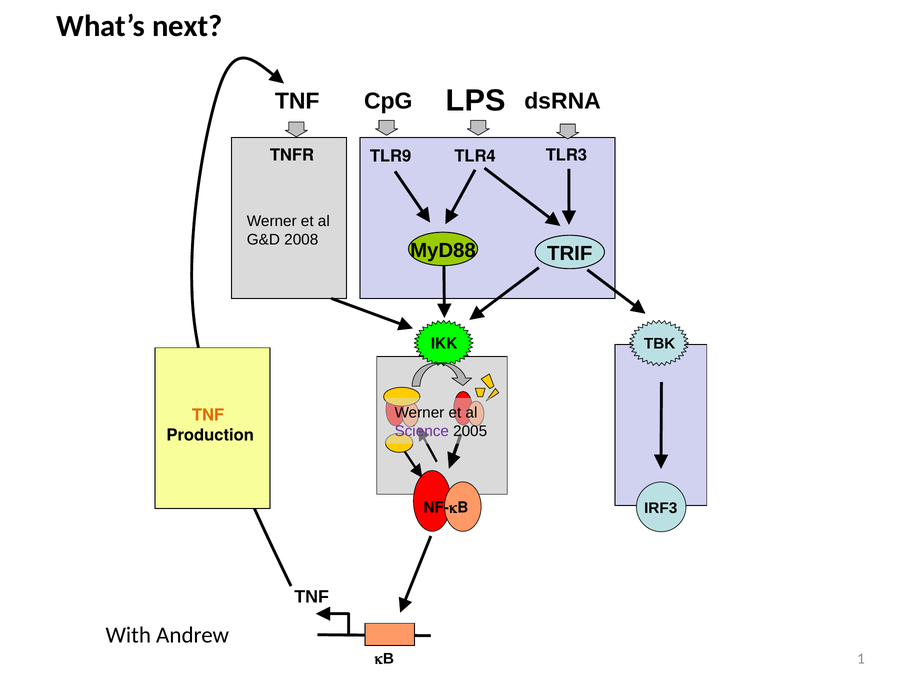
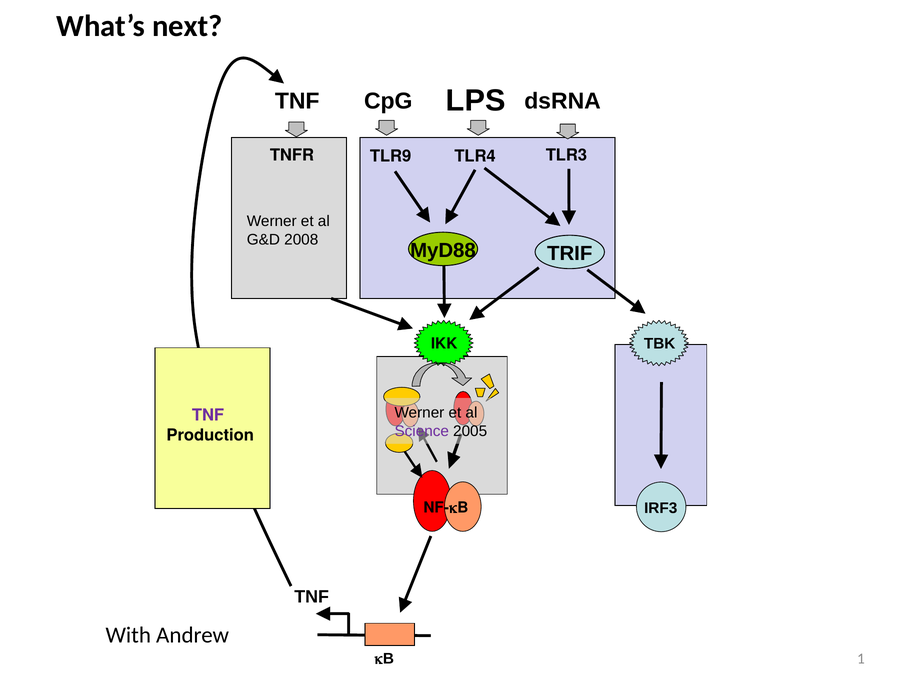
TNF at (208, 416) colour: orange -> purple
